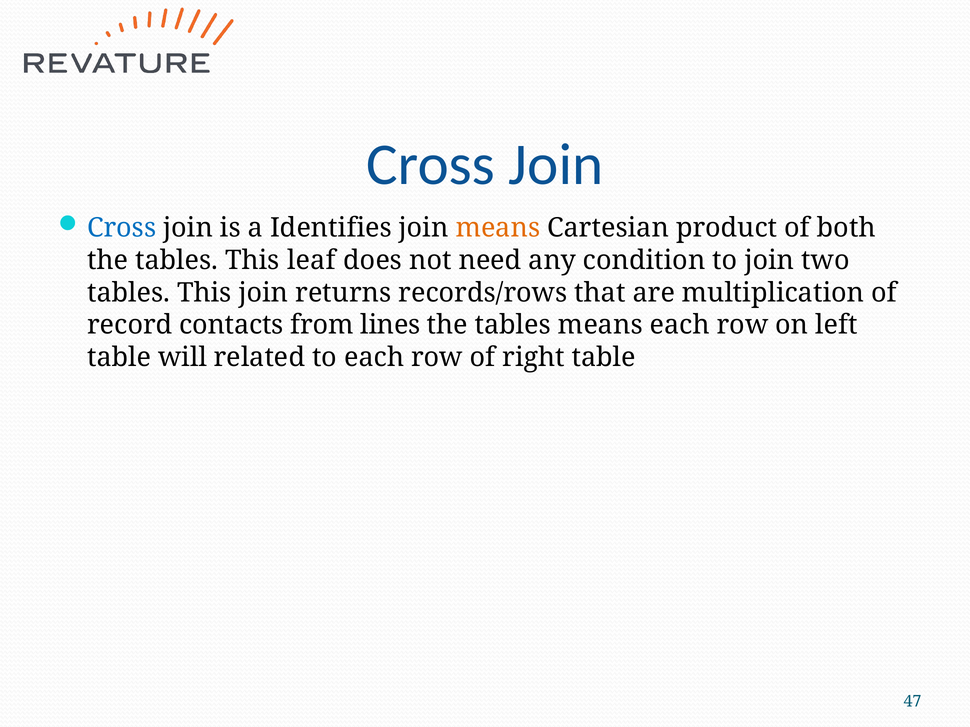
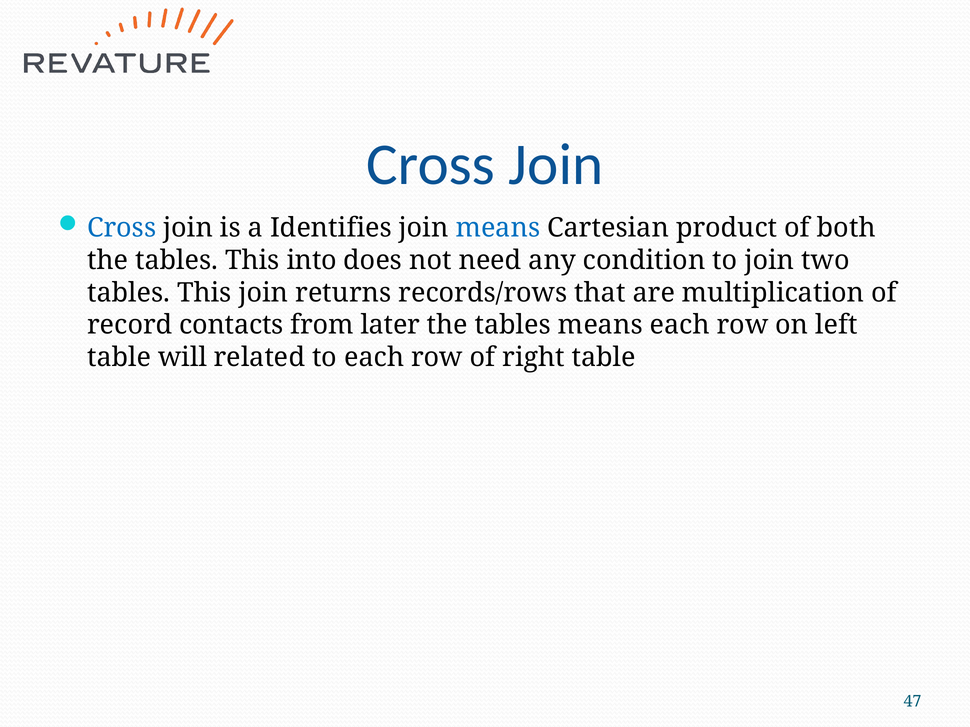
means at (498, 228) colour: orange -> blue
leaf: leaf -> into
lines: lines -> later
